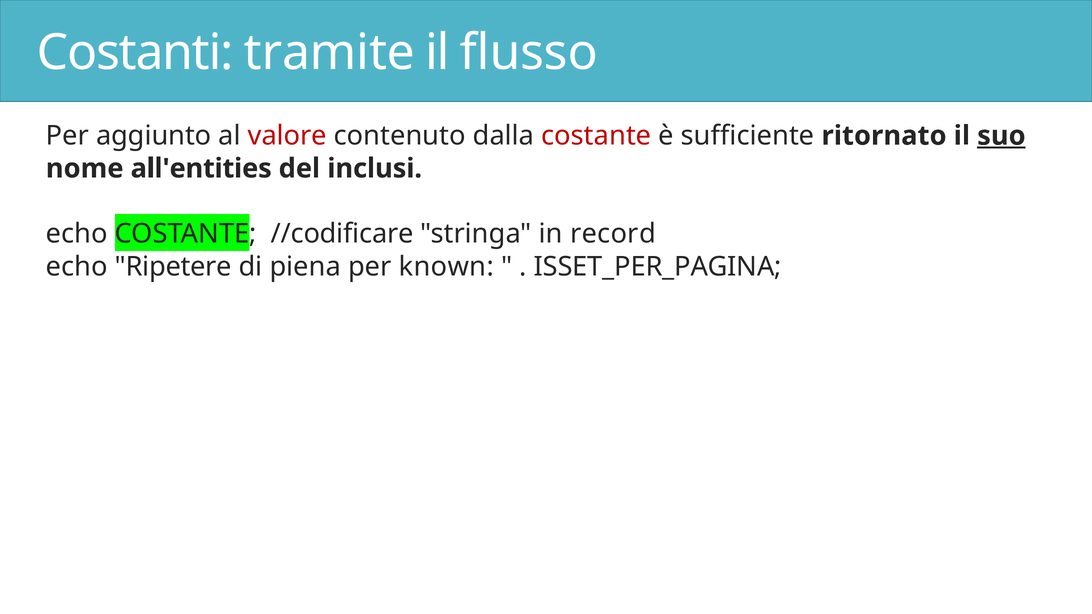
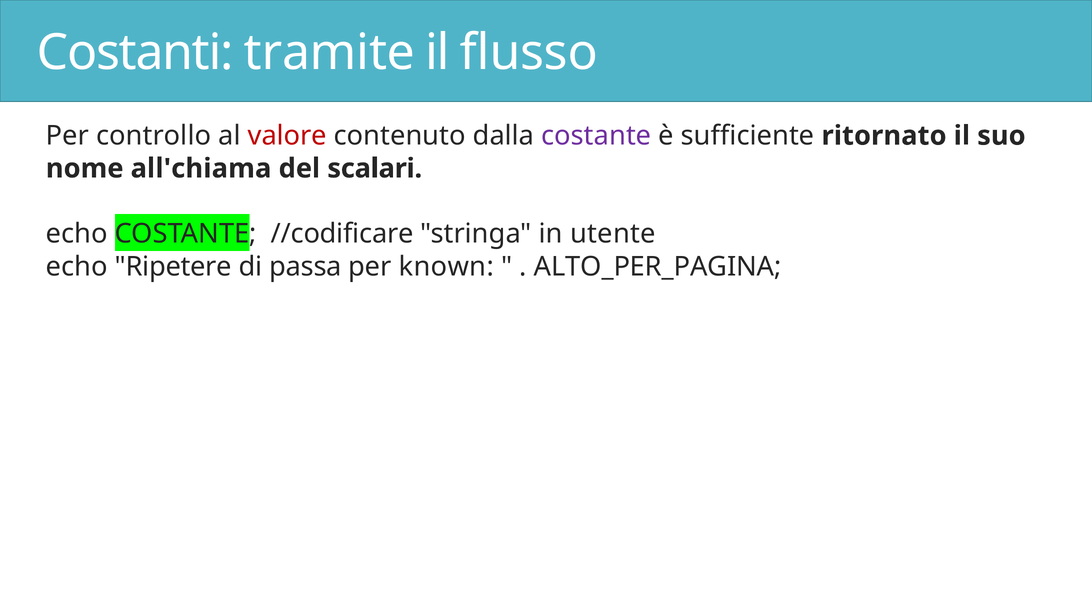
aggiunto: aggiunto -> controllo
costante at (596, 136) colour: red -> purple
suo underline: present -> none
all'entities: all'entities -> all'chiama
inclusi: inclusi -> scalari
record: record -> utente
piena: piena -> passa
ISSET_PER_PAGINA: ISSET_PER_PAGINA -> ALTO_PER_PAGINA
